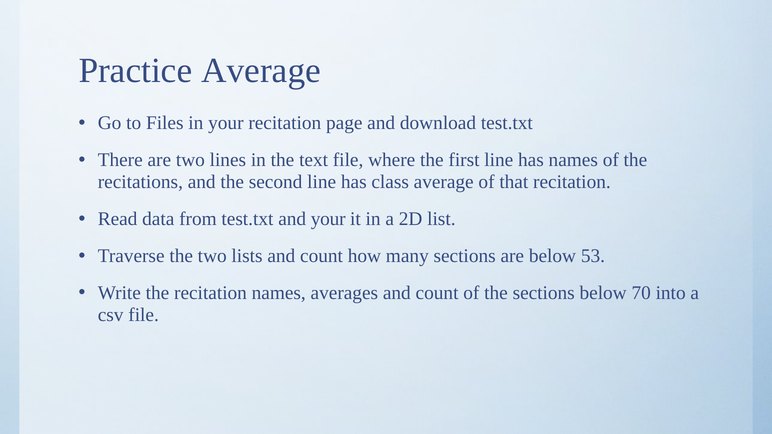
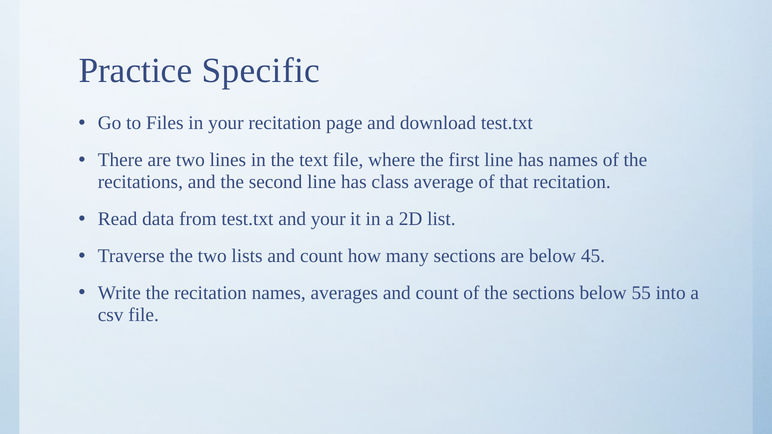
Practice Average: Average -> Specific
53: 53 -> 45
70: 70 -> 55
